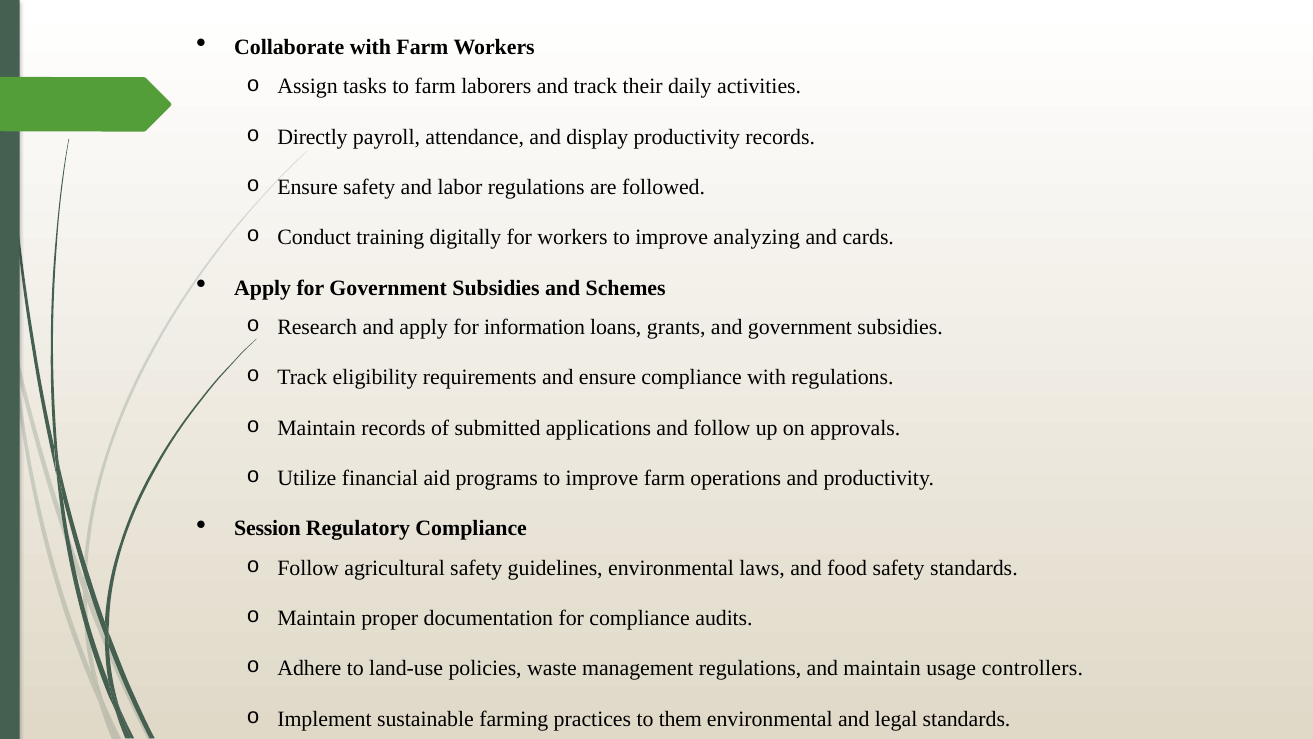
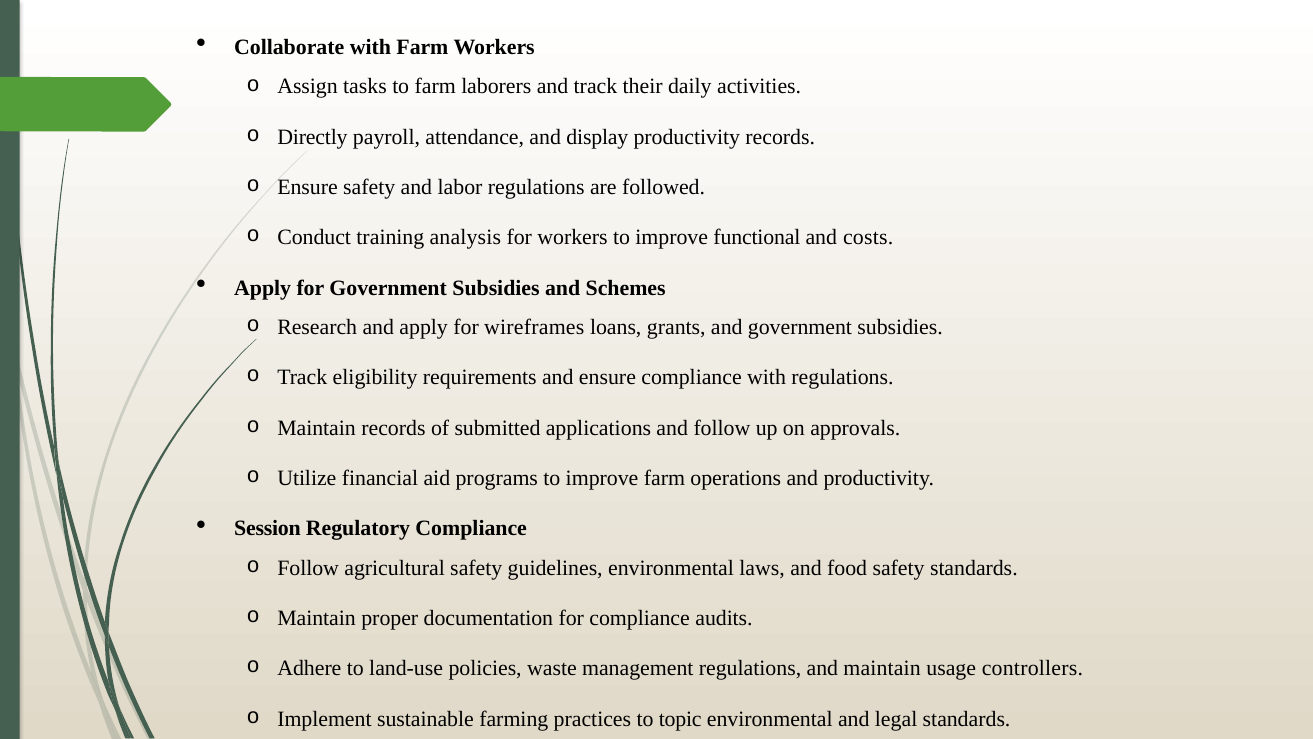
digitally: digitally -> analysis
analyzing: analyzing -> functional
cards: cards -> costs
information: information -> wireframes
them: them -> topic
